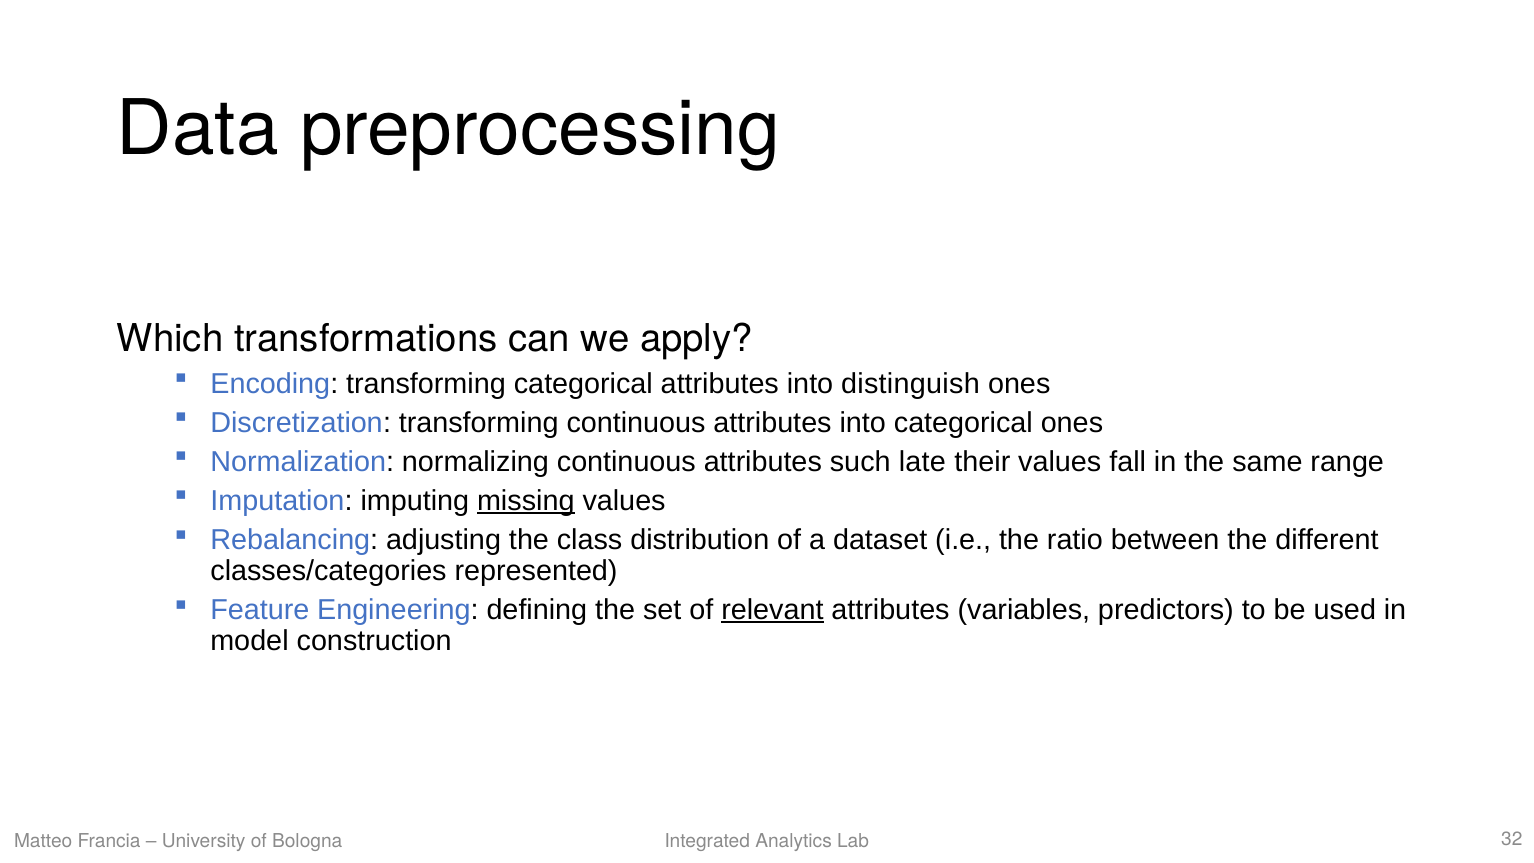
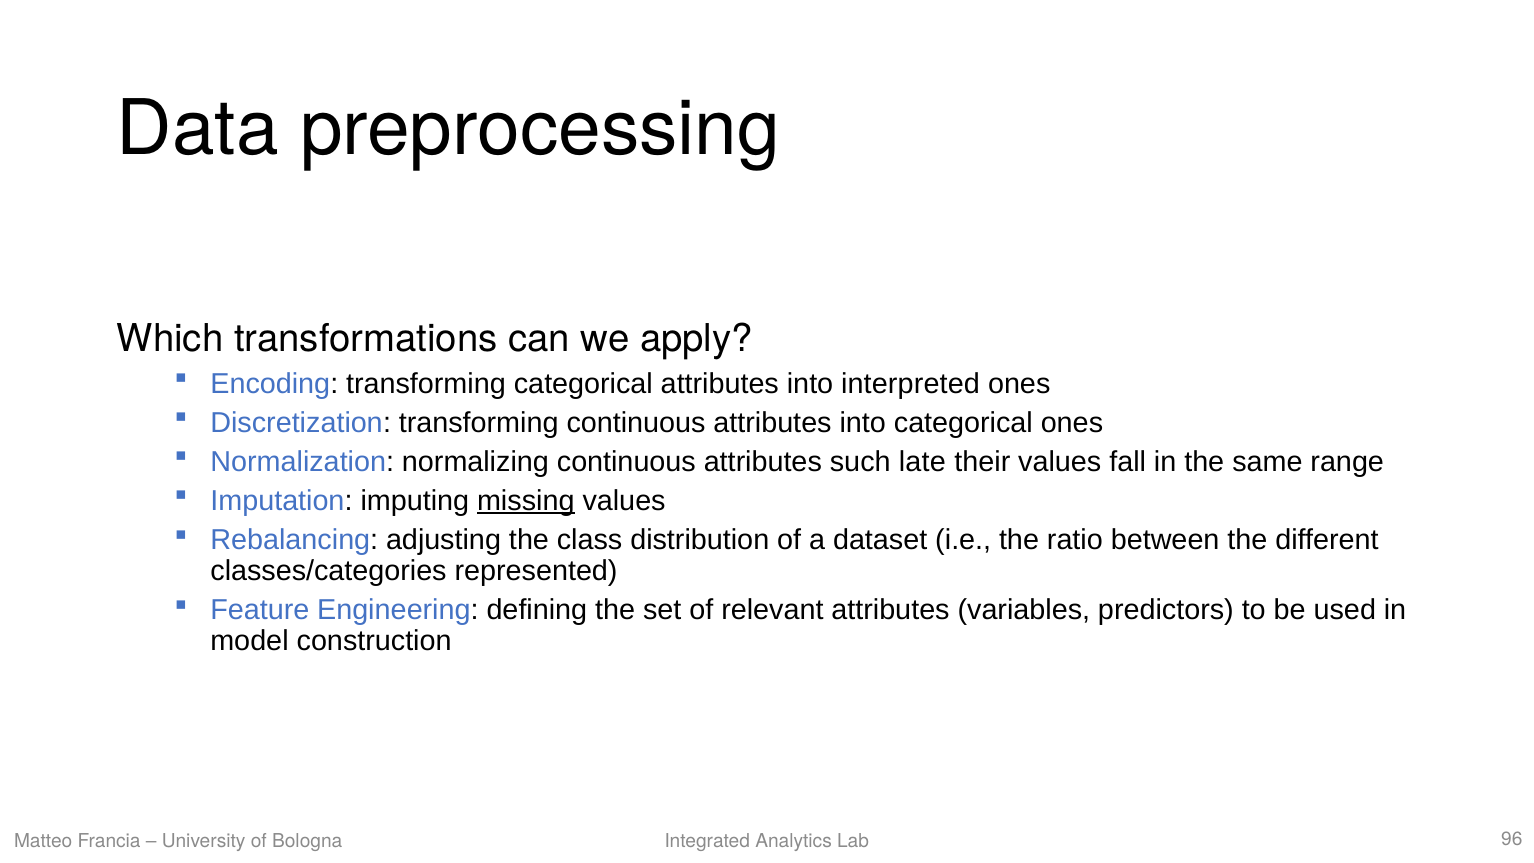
distinguish: distinguish -> interpreted
relevant underline: present -> none
32: 32 -> 96
